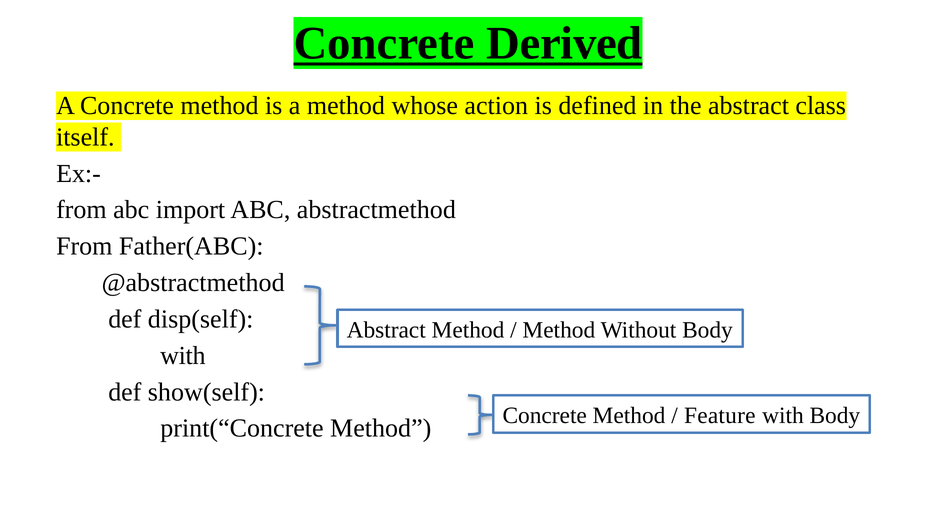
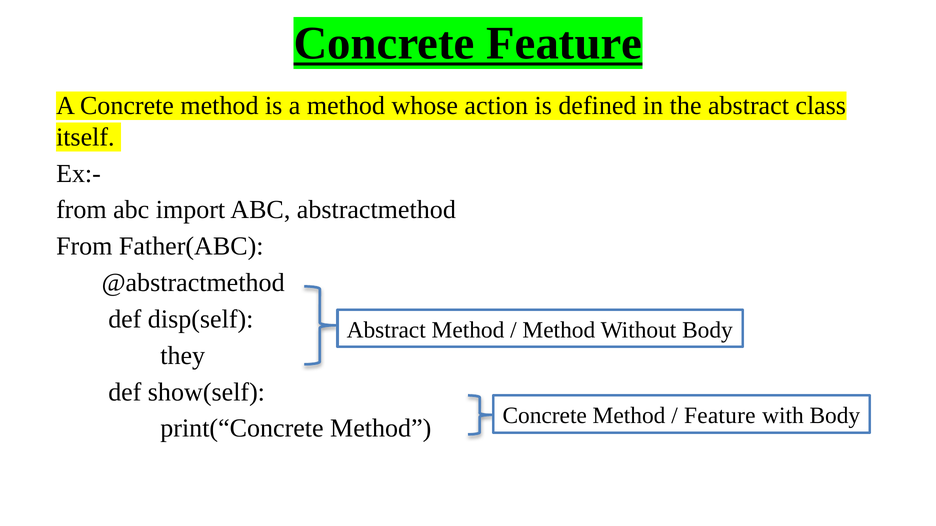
Concrete Derived: Derived -> Feature
with at (183, 356): with -> they
